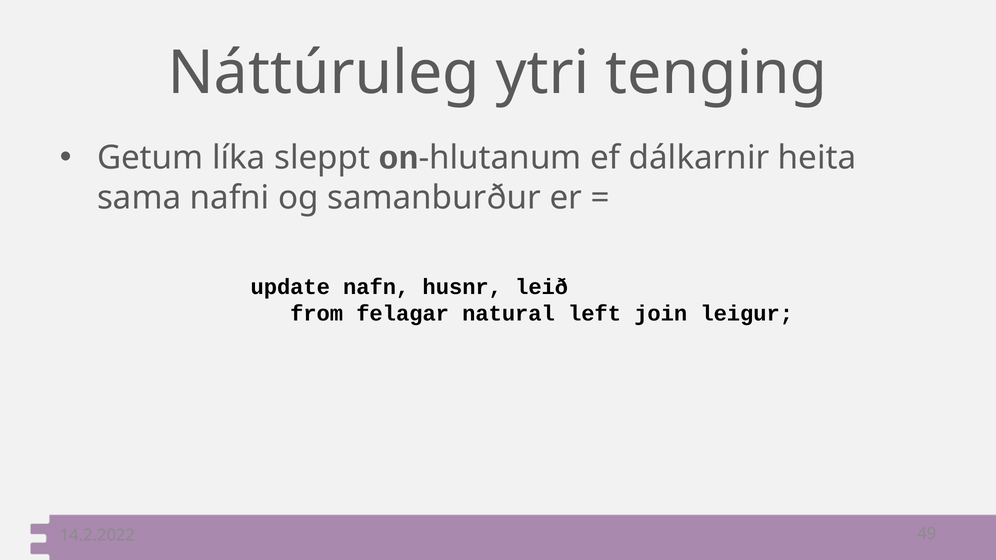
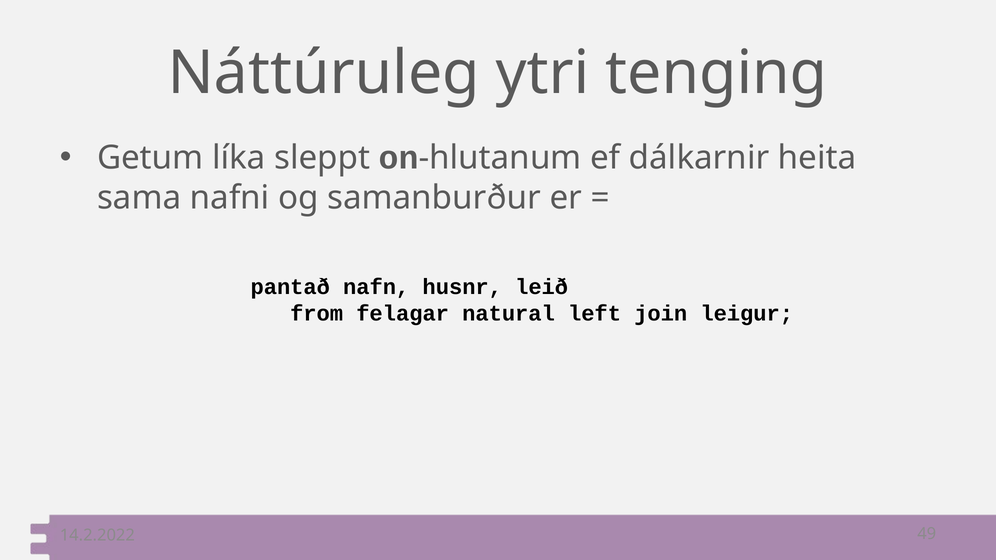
update: update -> pantað
